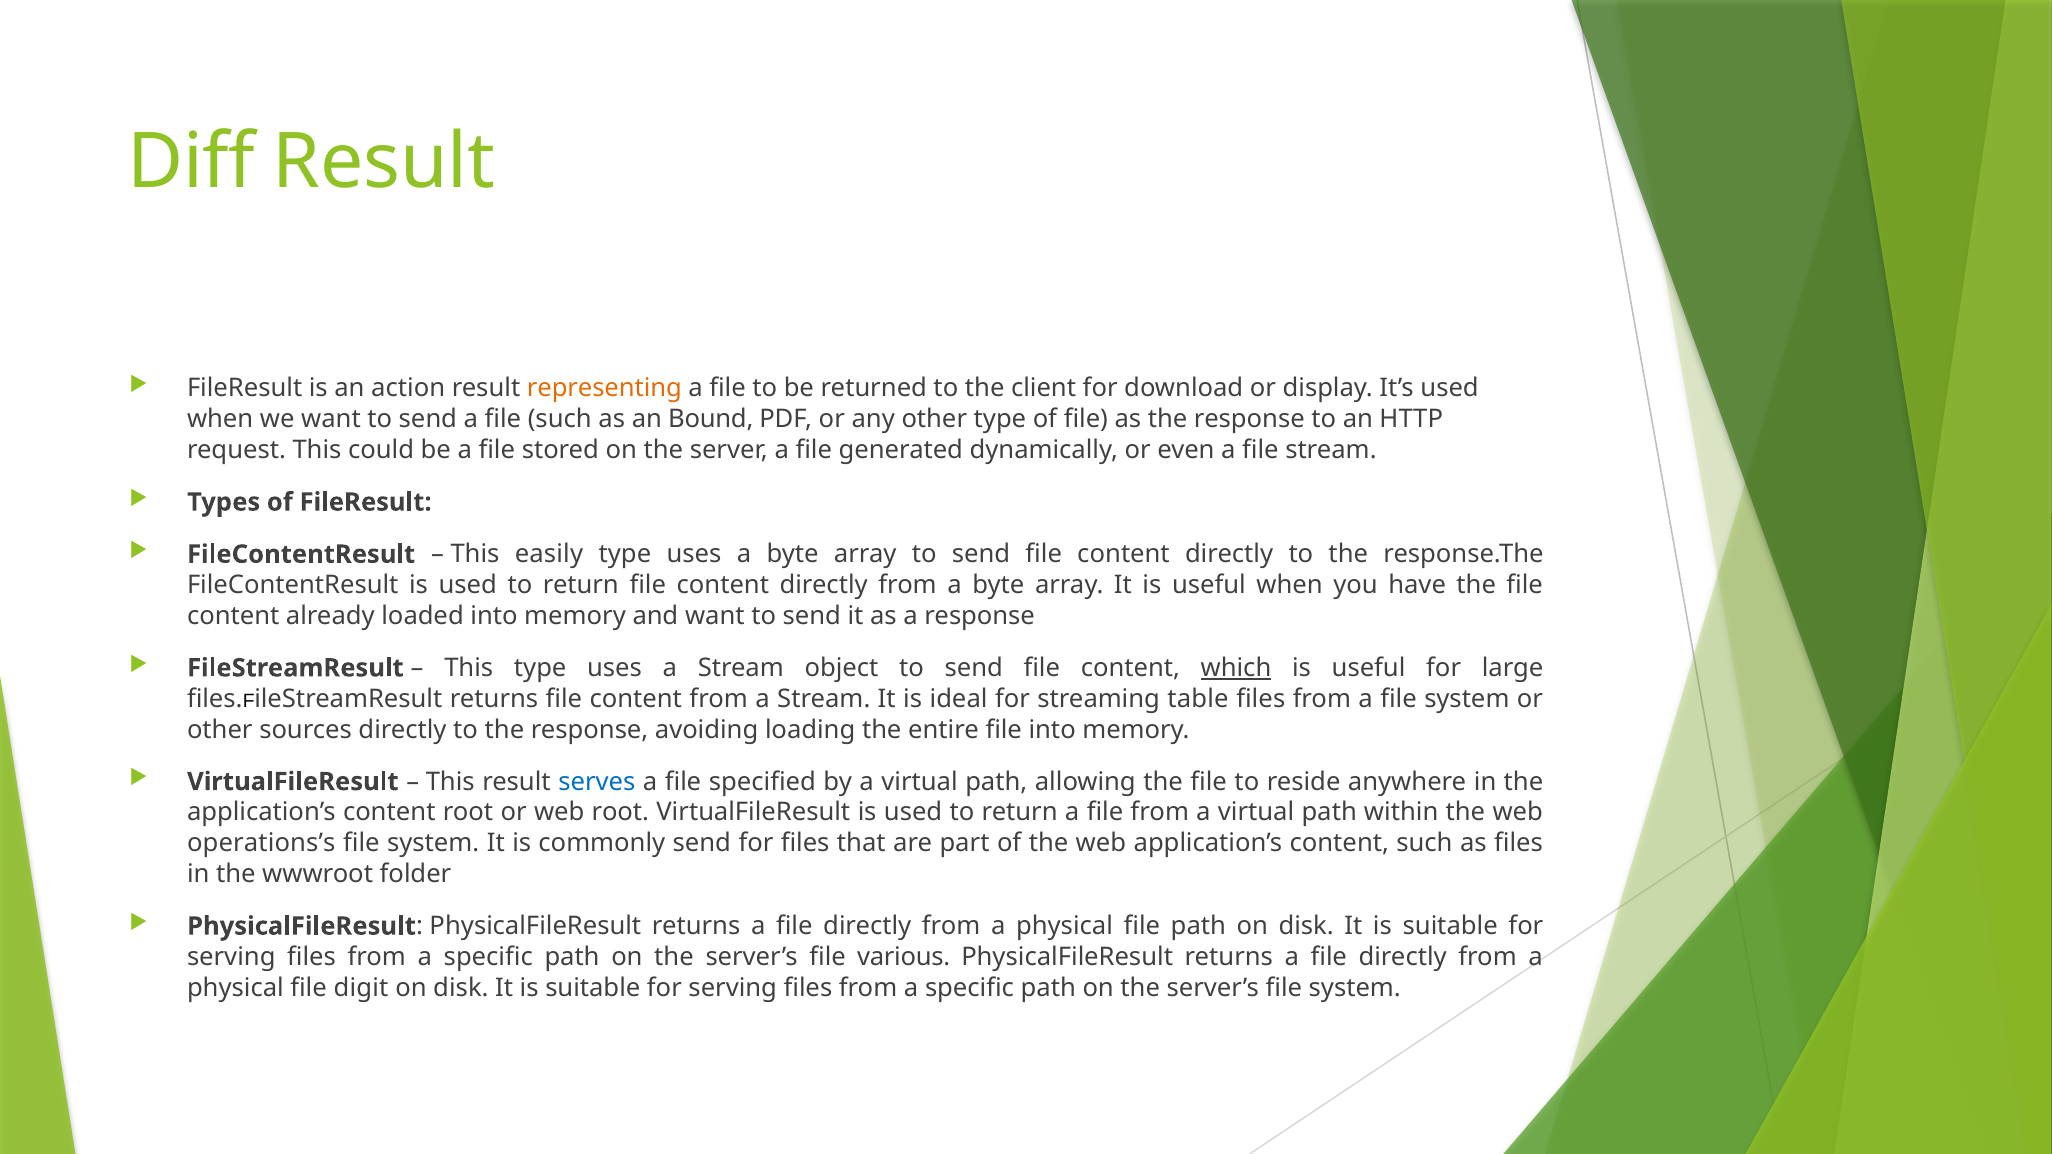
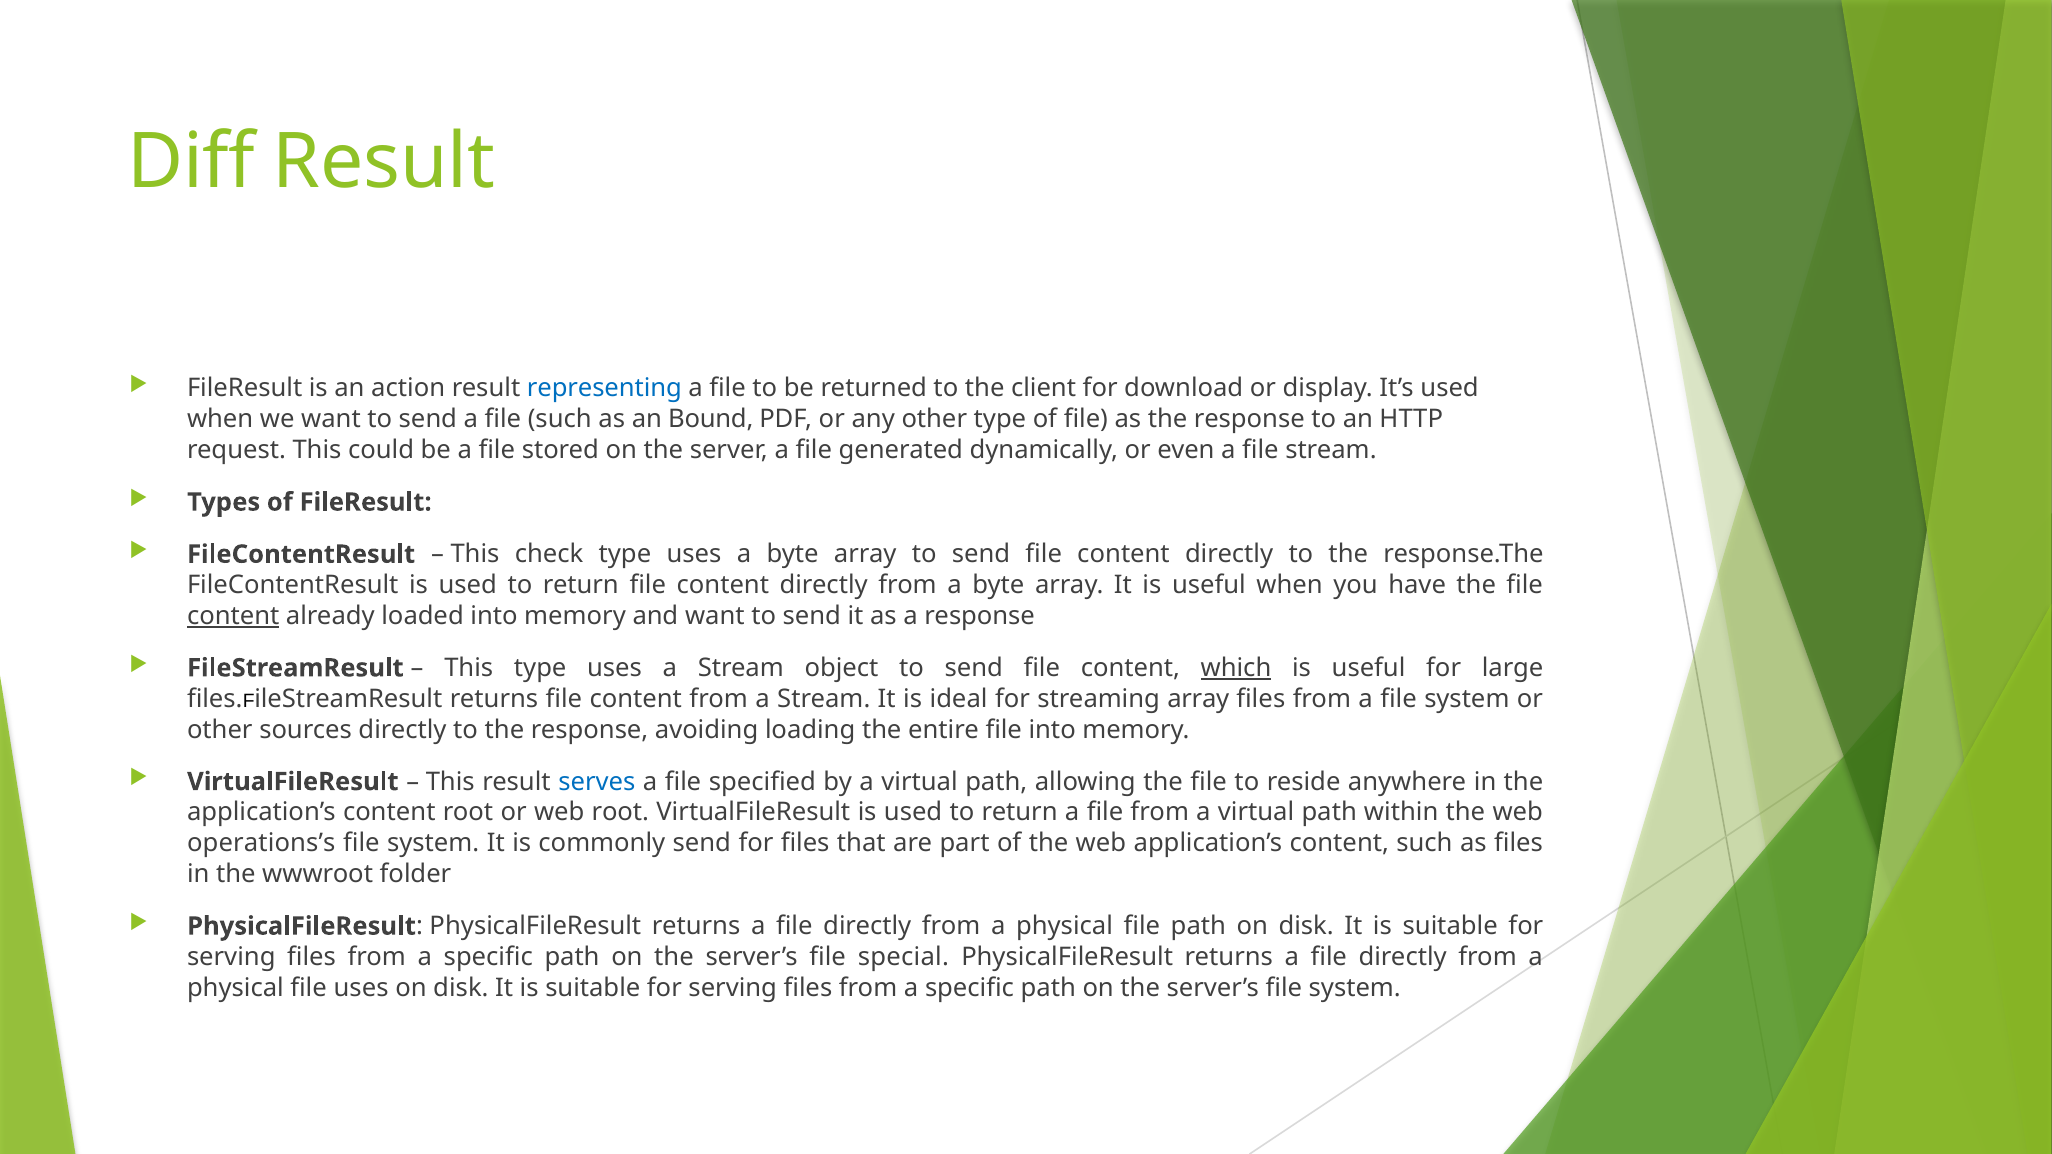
representing colour: orange -> blue
easily: easily -> check
content at (233, 616) underline: none -> present
streaming table: table -> array
various: various -> special
file digit: digit -> uses
